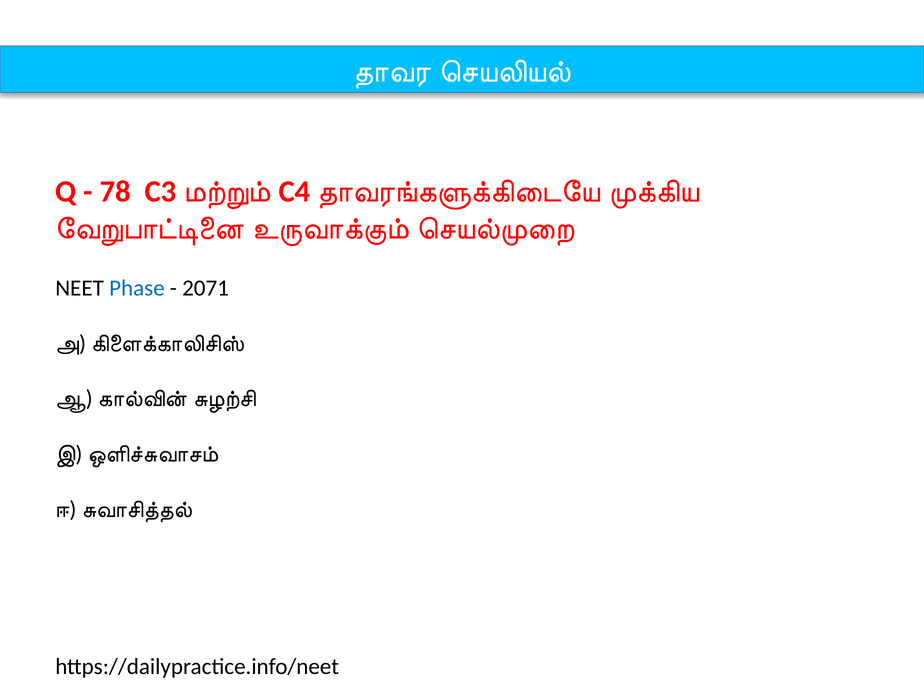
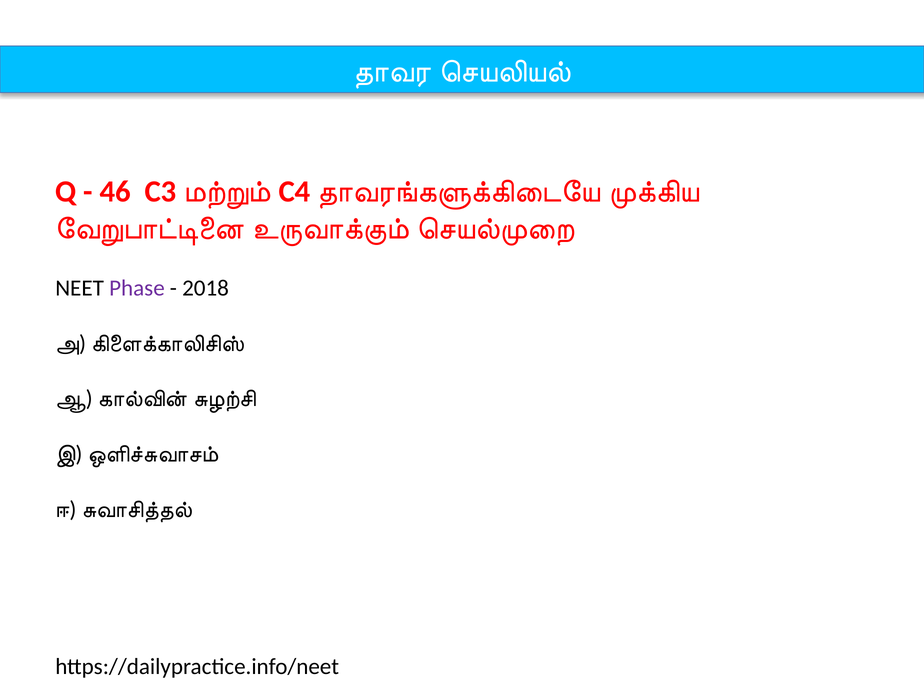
78: 78 -> 46
Phase colour: blue -> purple
2071: 2071 -> 2018
